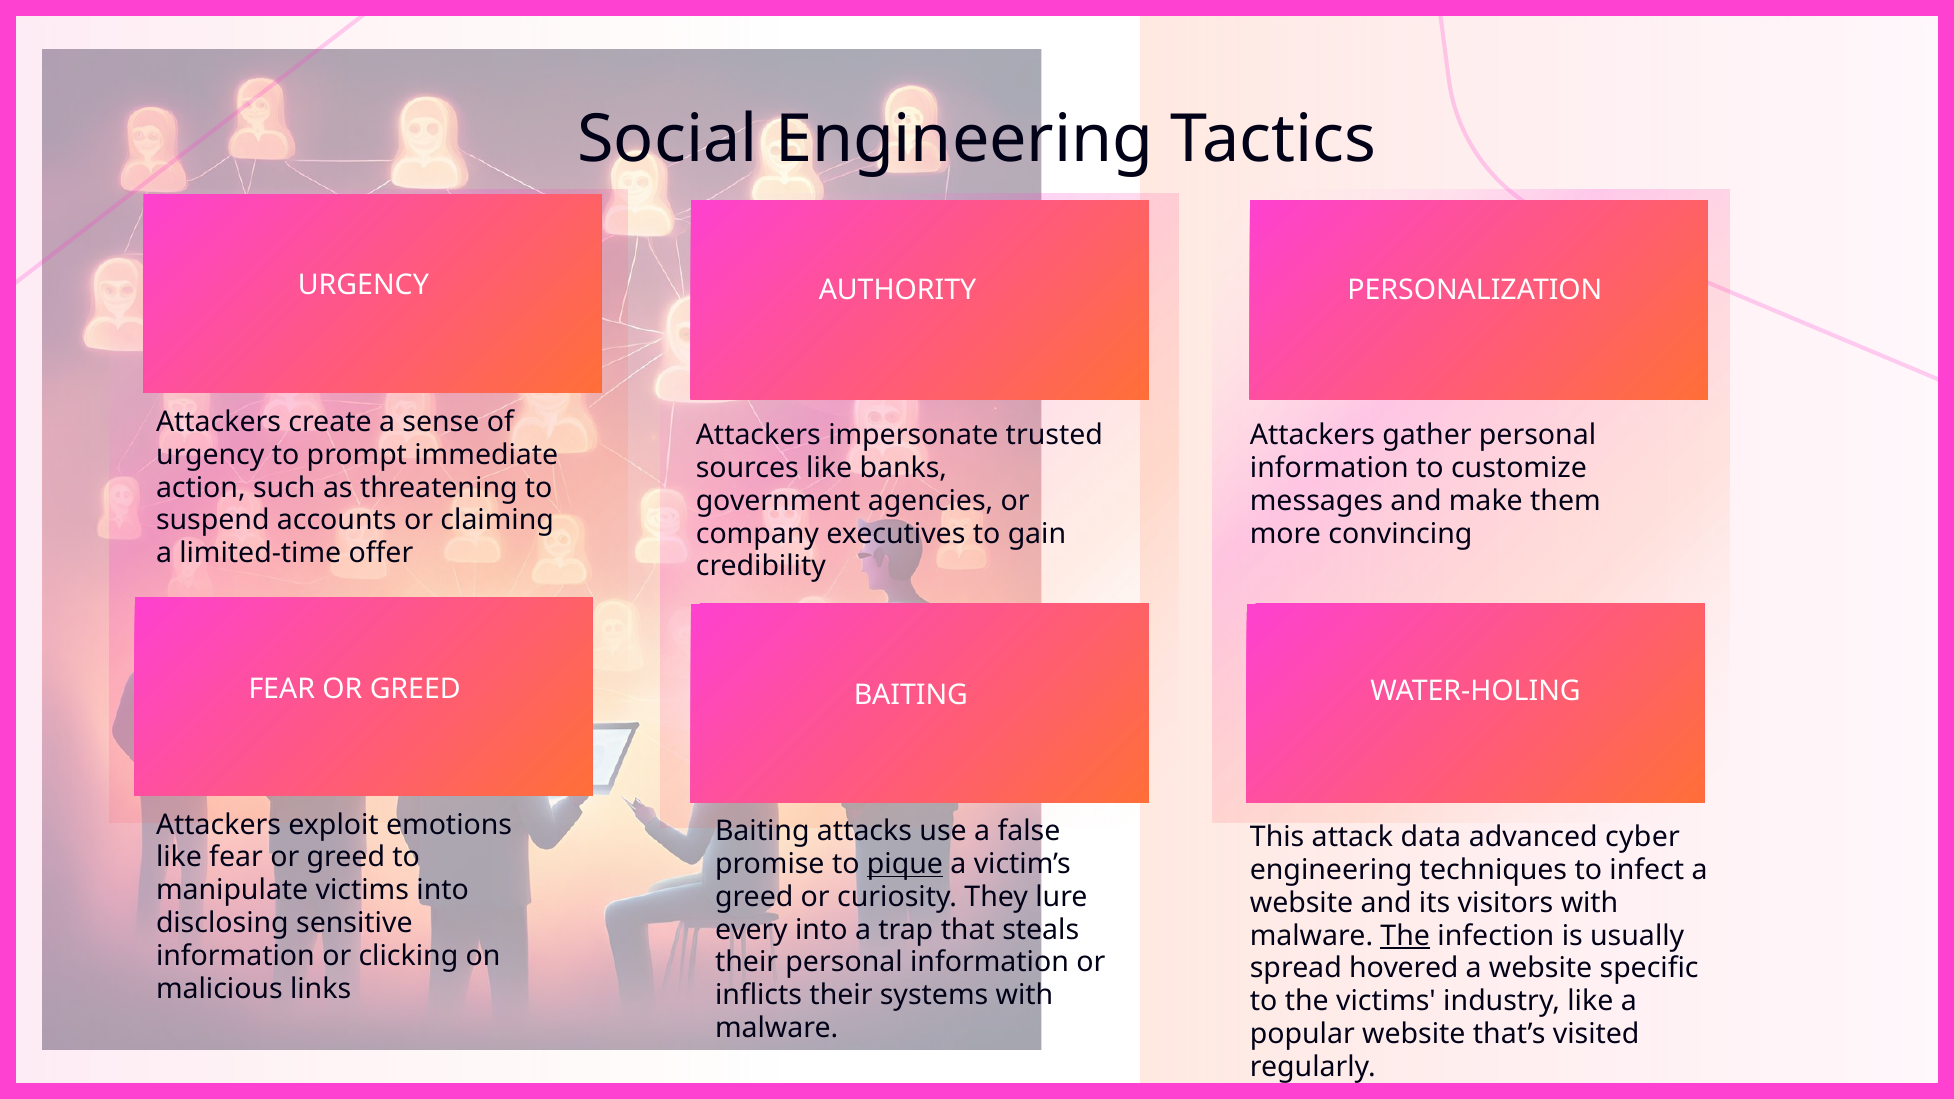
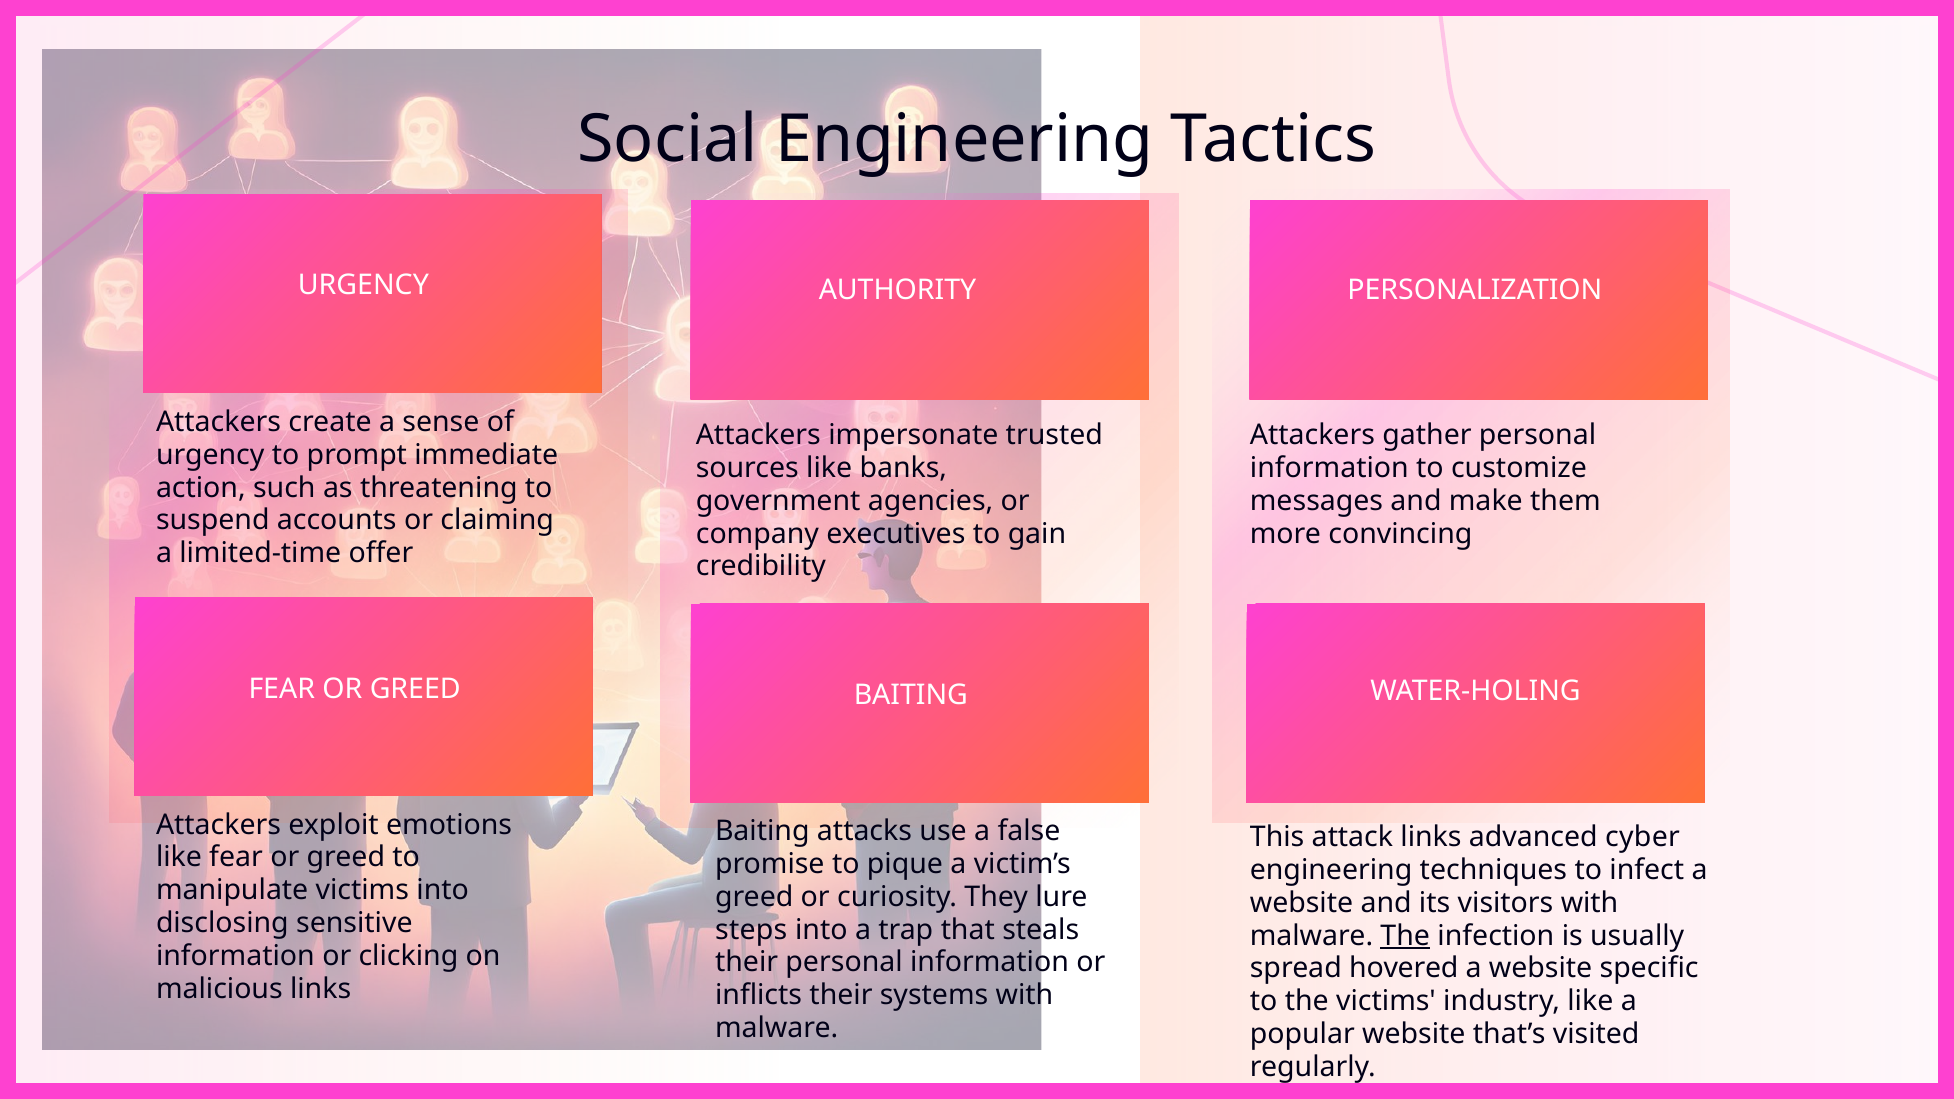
attack data: data -> links
pique underline: present -> none
every: every -> steps
